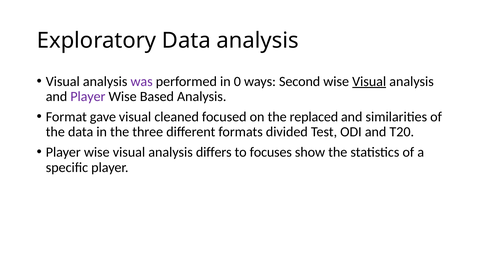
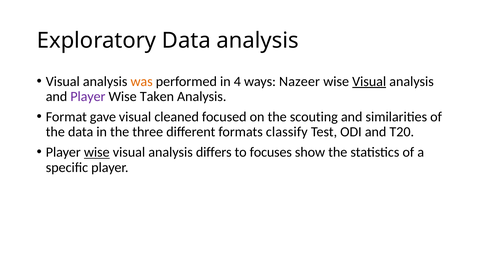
was colour: purple -> orange
0: 0 -> 4
Second: Second -> Nazeer
Based: Based -> Taken
replaced: replaced -> scouting
divided: divided -> classify
wise at (97, 152) underline: none -> present
